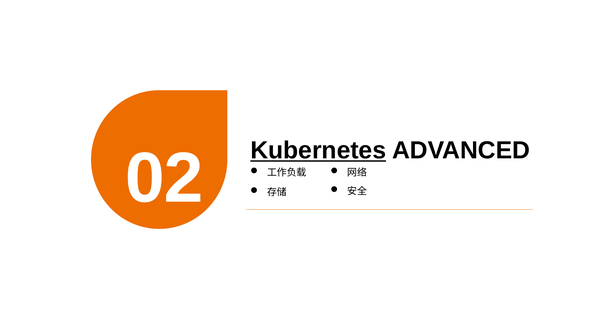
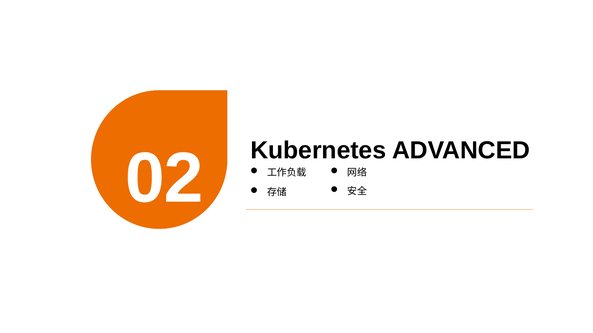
Kubernetes underline: present -> none
